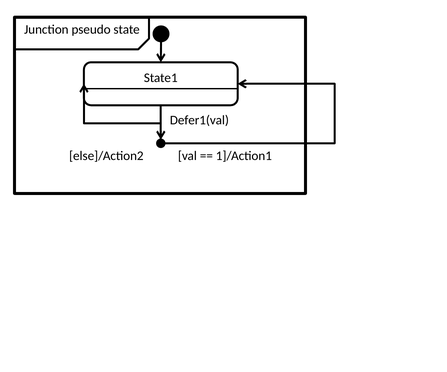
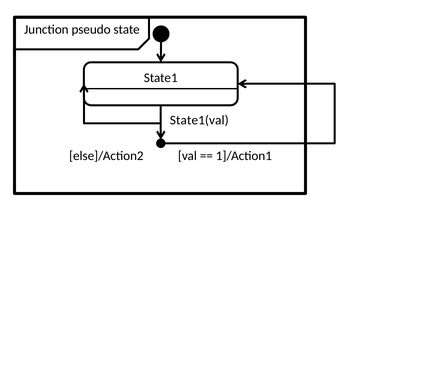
Defer1(val: Defer1(val -> State1(val
